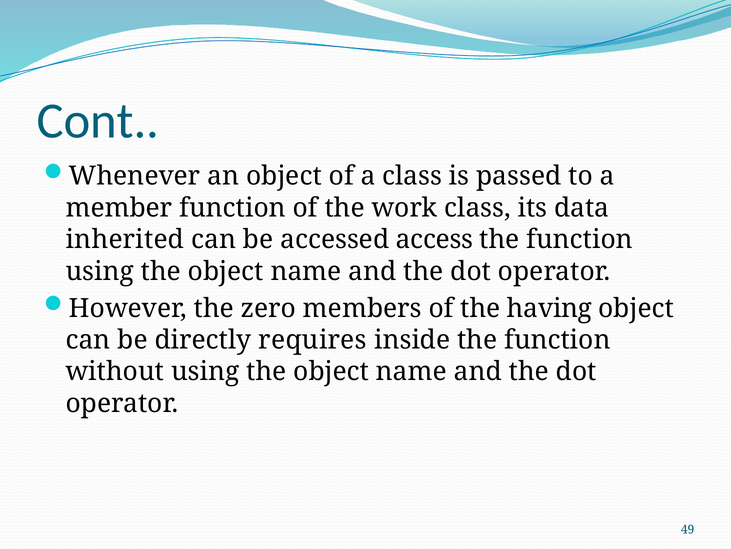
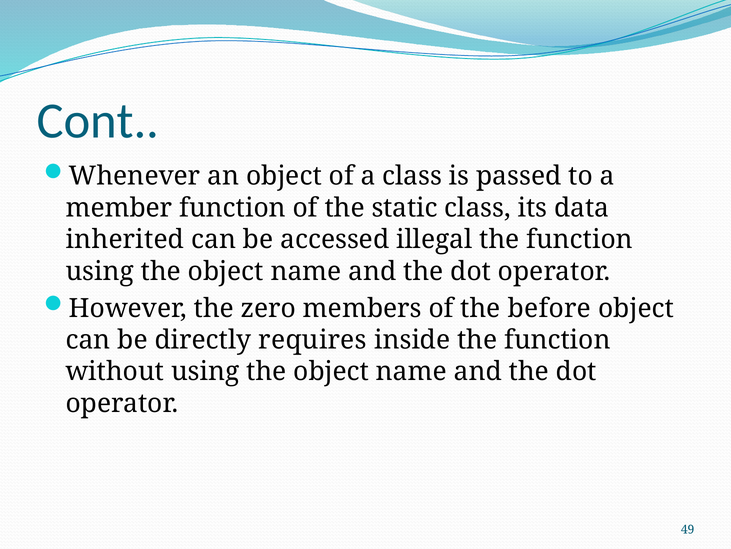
work: work -> static
access: access -> illegal
having: having -> before
